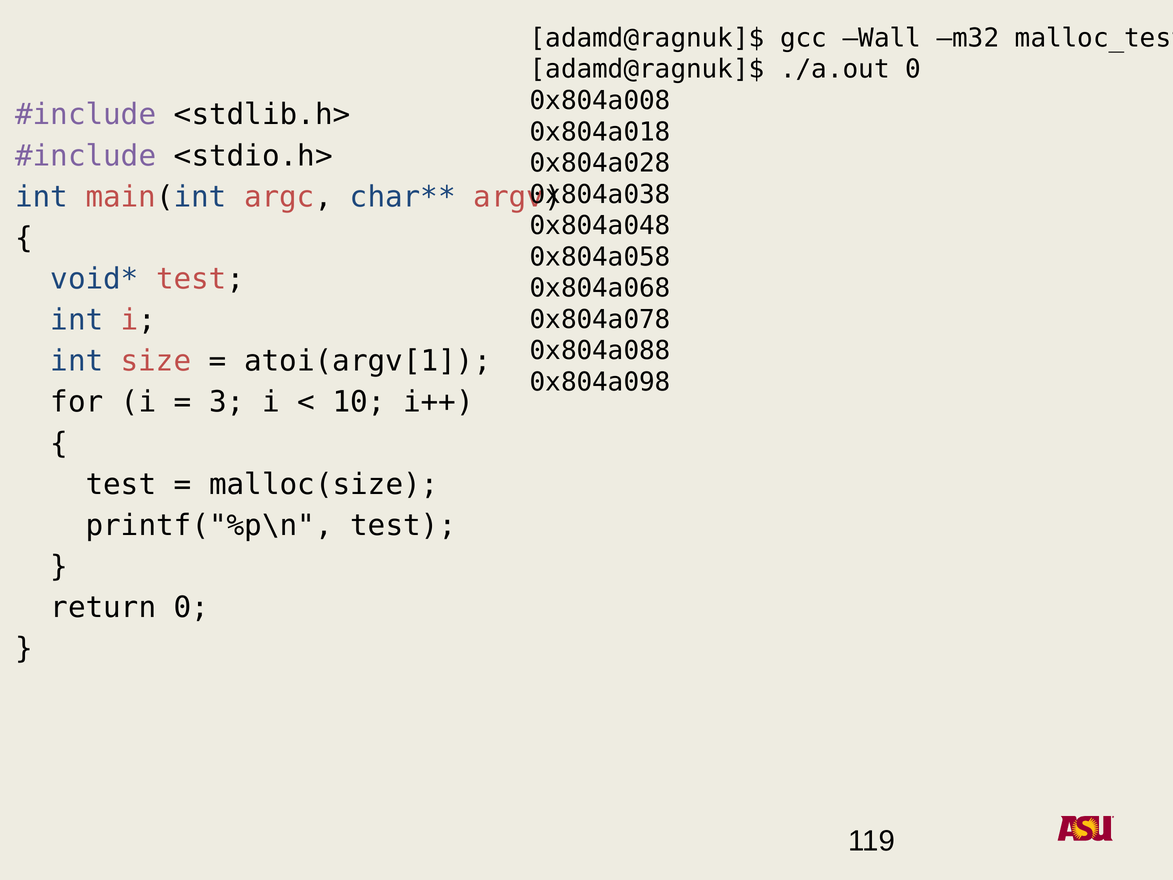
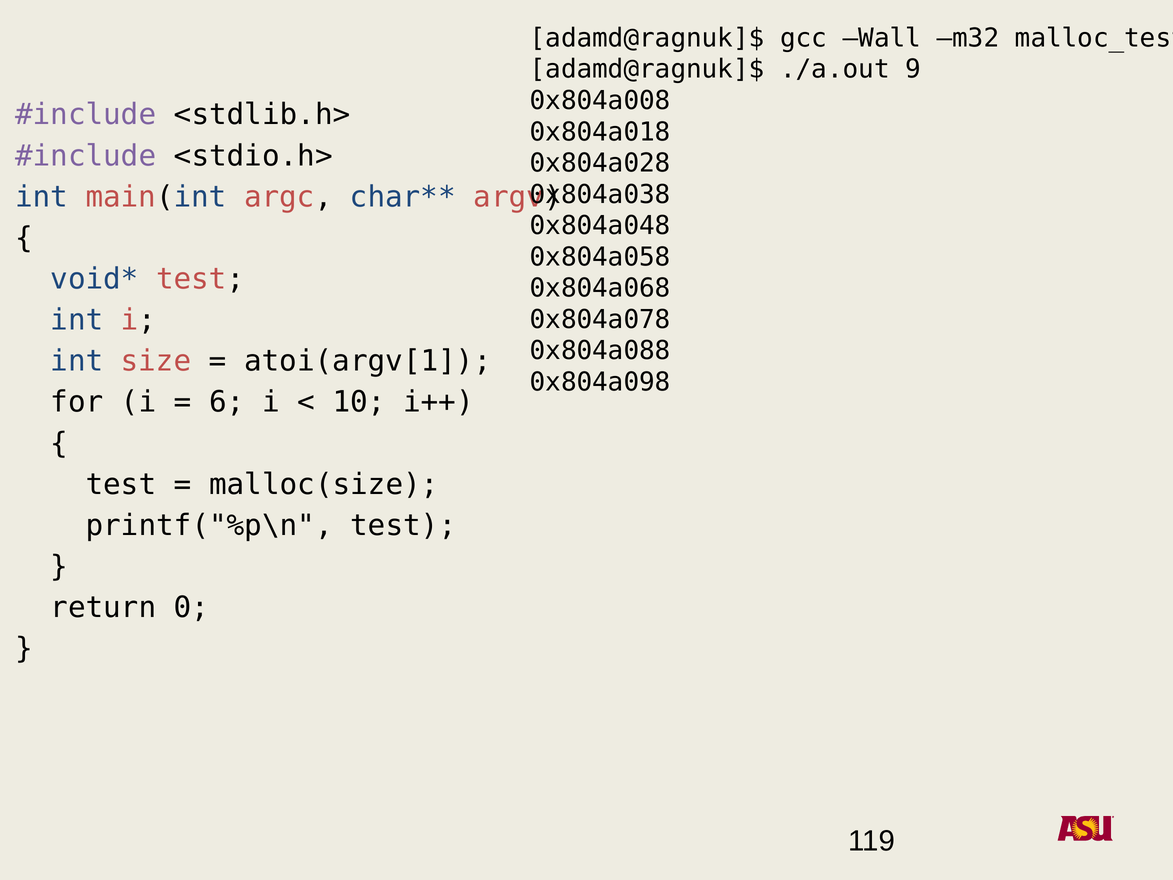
./a.out 0: 0 -> 9
3: 3 -> 6
